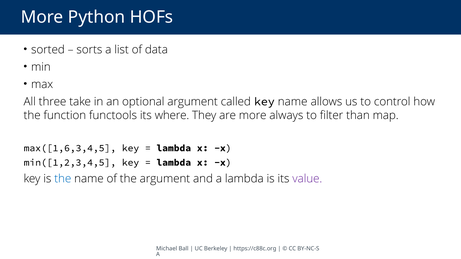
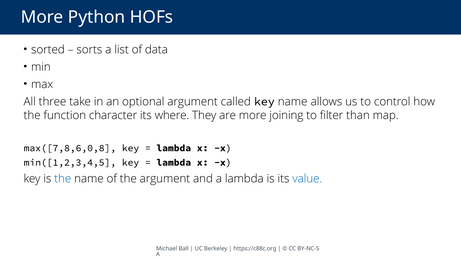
functools: functools -> character
always: always -> joining
max([1,6,3,4,5: max([1,6,3,4,5 -> max([7,8,6,0,8
value colour: purple -> blue
